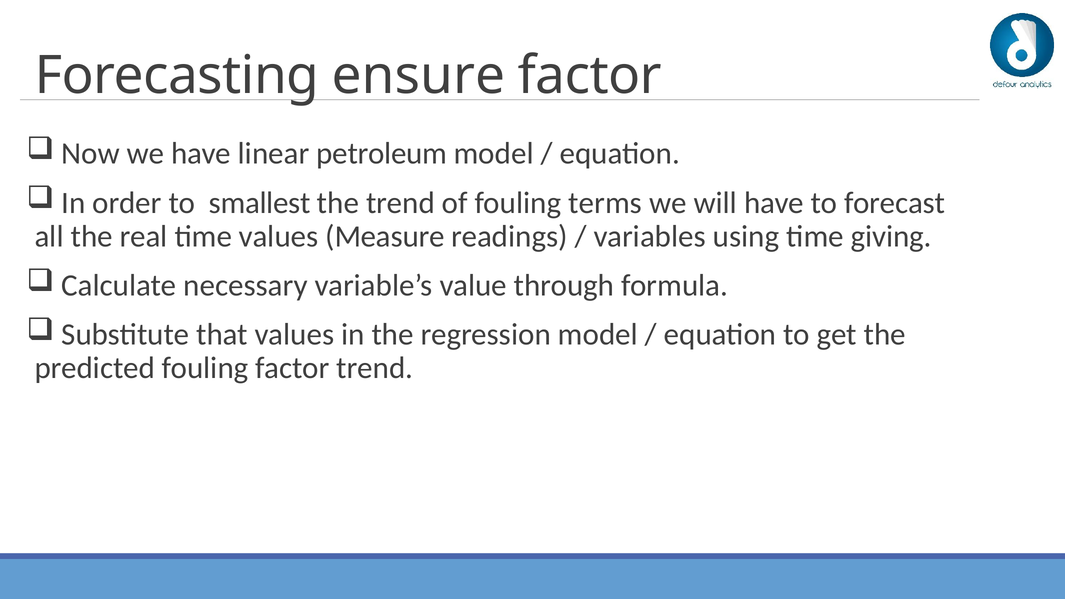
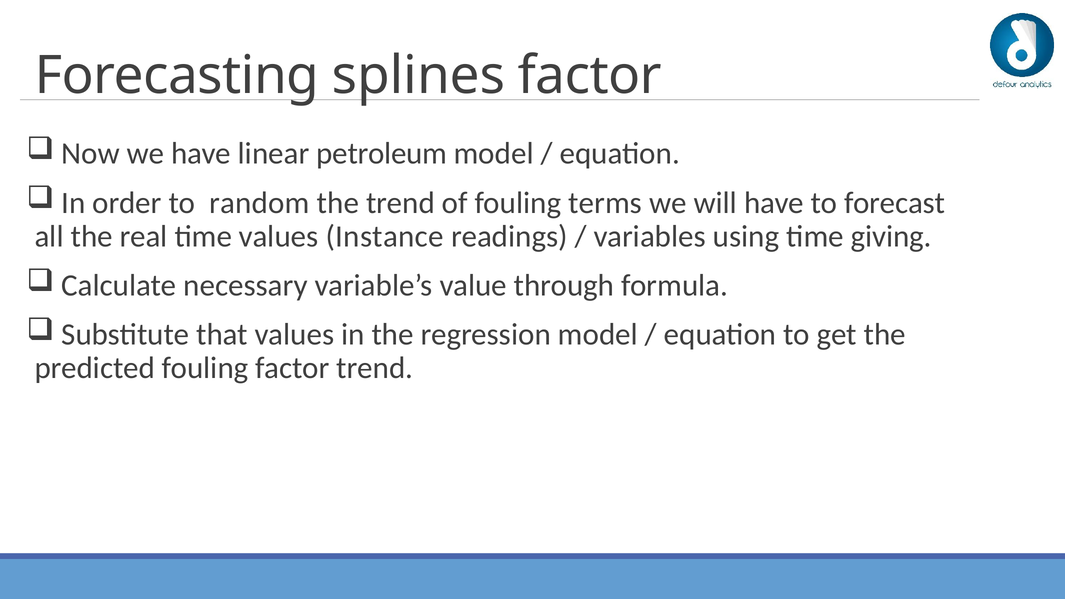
ensure: ensure -> splines
smallest: smallest -> random
Measure: Measure -> Instance
